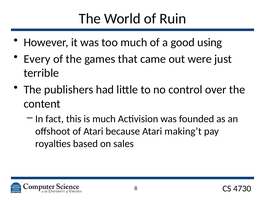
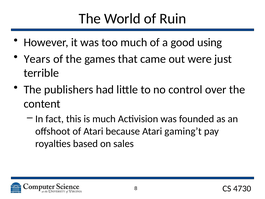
Every: Every -> Years
making’t: making’t -> gaming’t
